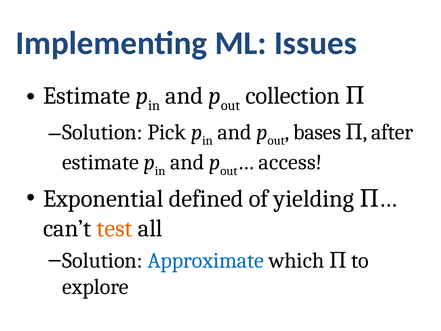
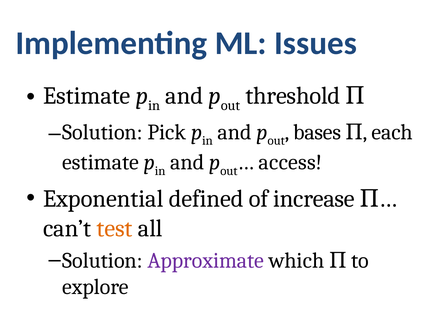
collection: collection -> threshold
after: after -> each
yielding: yielding -> increase
Approximate colour: blue -> purple
